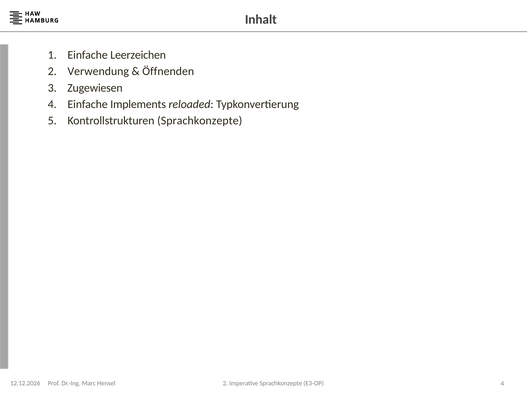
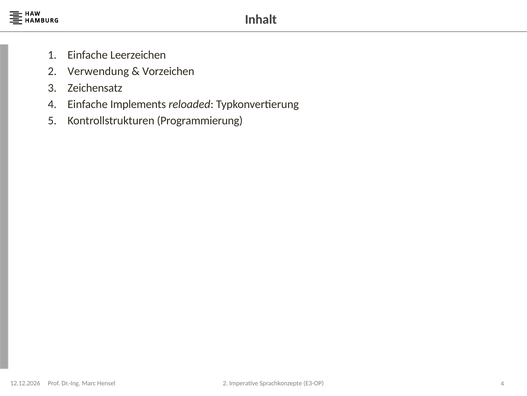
Öffnenden: Öffnenden -> Vorzeichen
Zugewiesen: Zugewiesen -> Zeichensatz
Kontrollstrukturen Sprachkonzepte: Sprachkonzepte -> Programmierung
